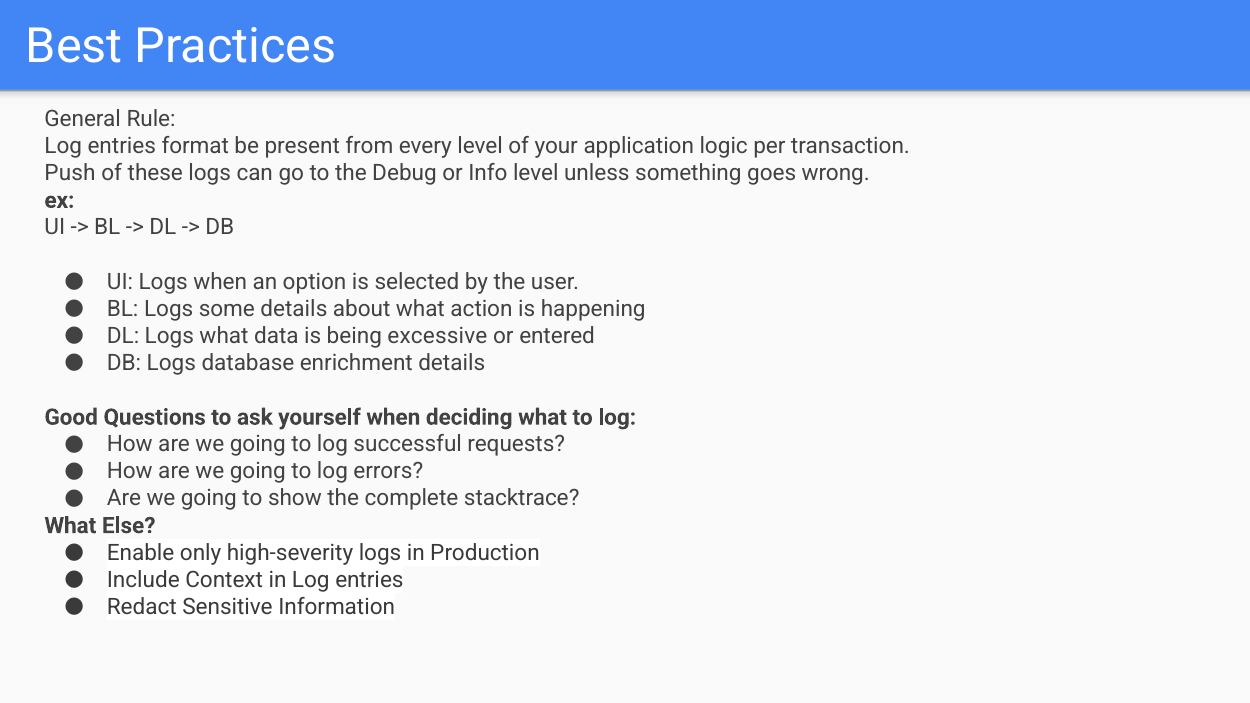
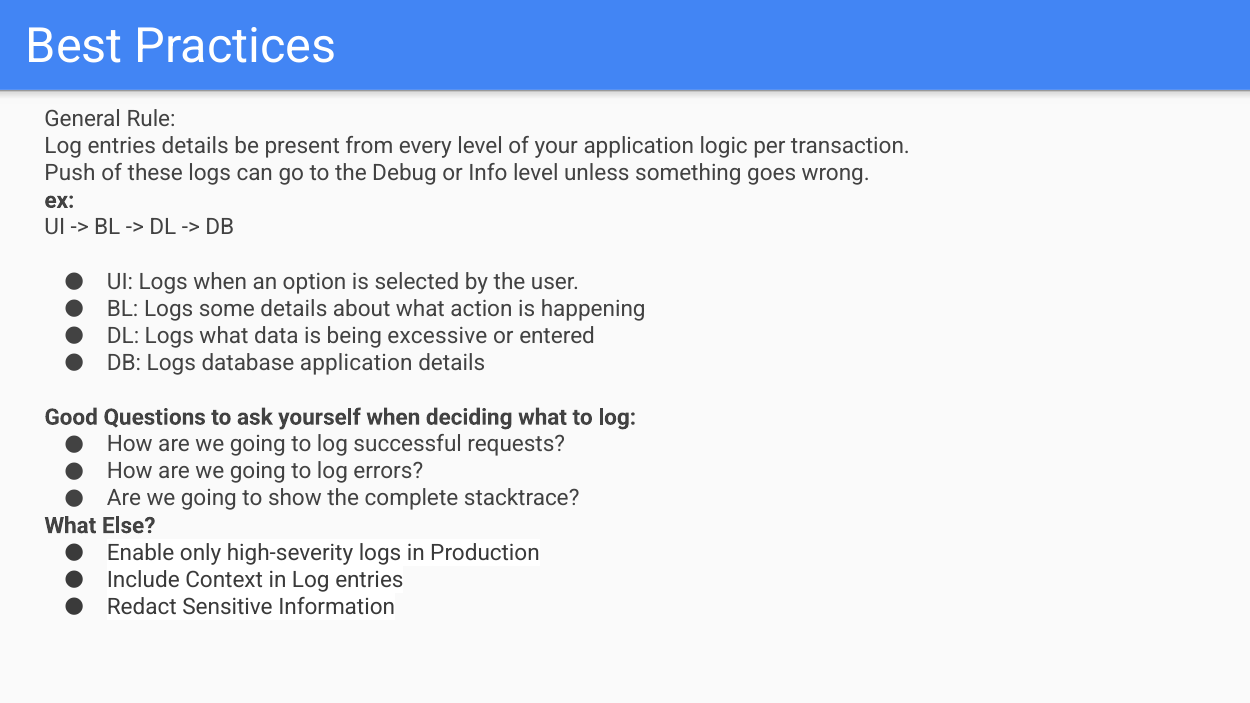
entries format: format -> details
database enrichment: enrichment -> application
